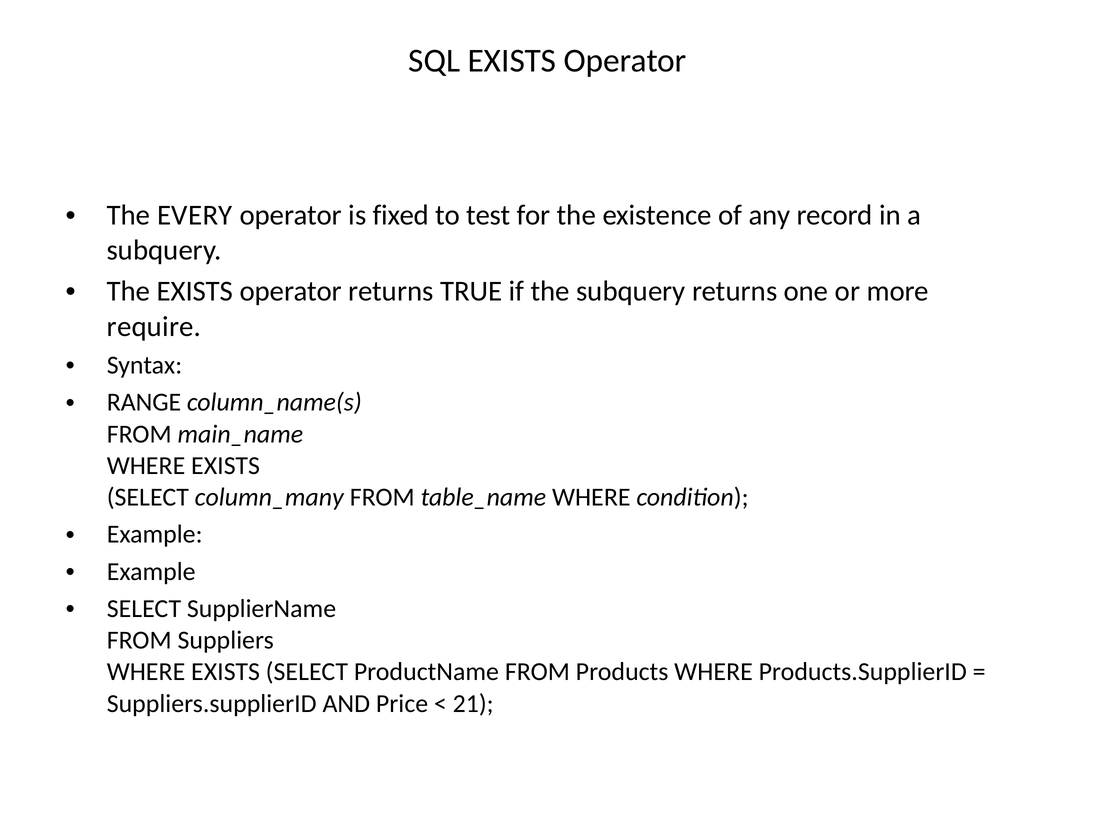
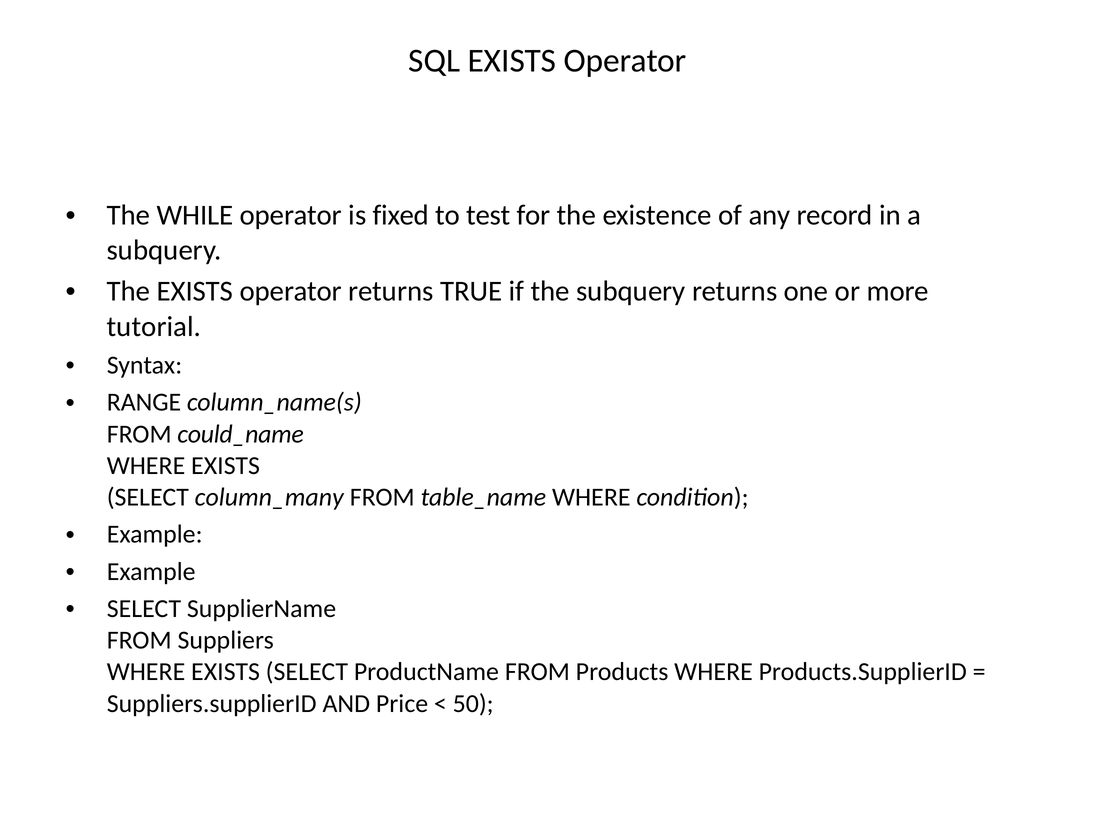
EVERY: EVERY -> WHILE
require: require -> tutorial
main_name: main_name -> could_name
21: 21 -> 50
